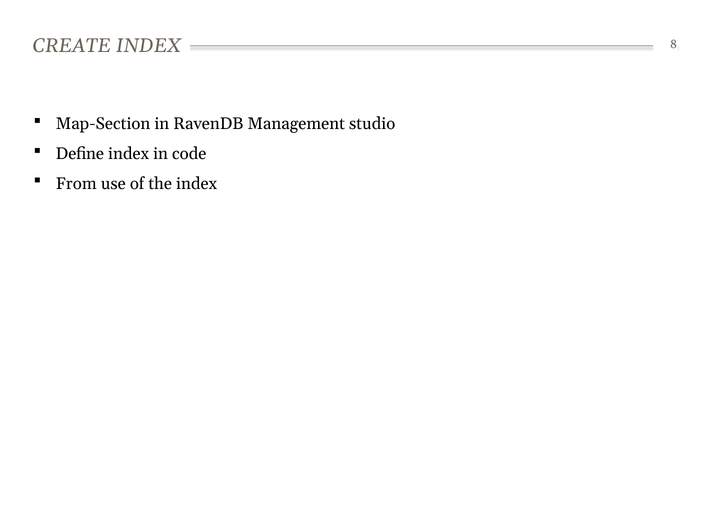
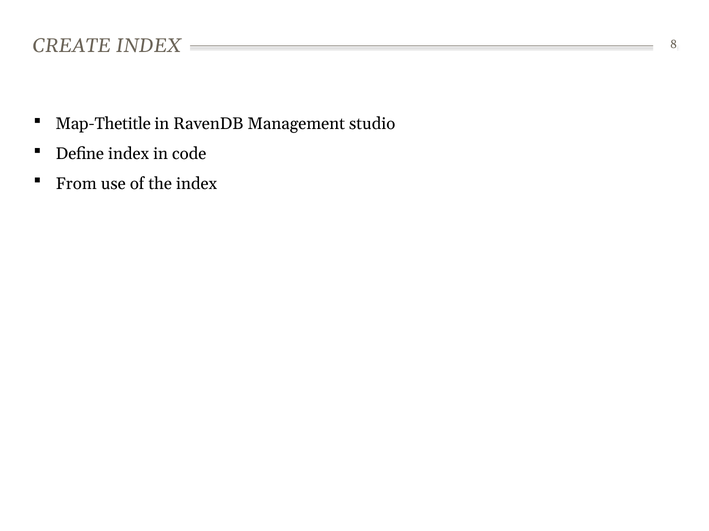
Map-Section: Map-Section -> Map-Thetitle
